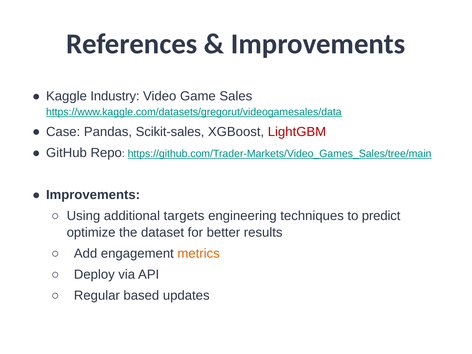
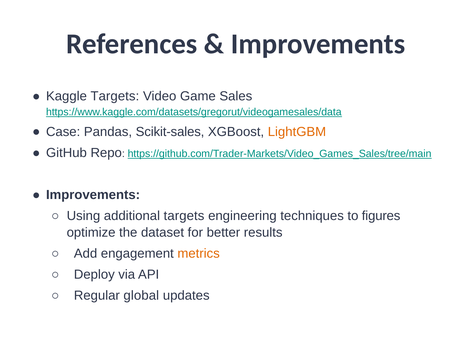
Kaggle Industry: Industry -> Targets
LightGBM colour: red -> orange
predict: predict -> figures
based: based -> global
